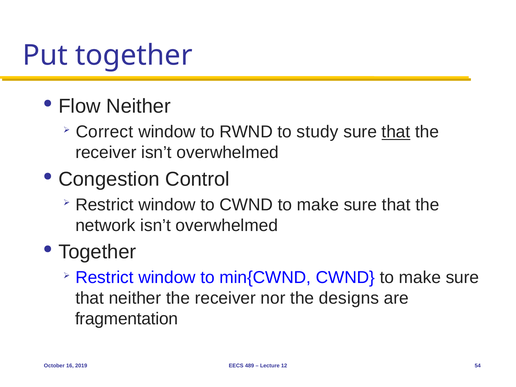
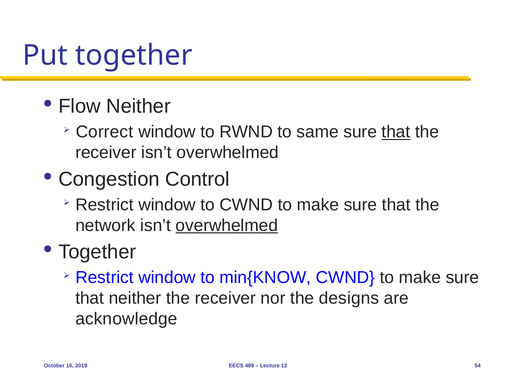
study: study -> same
overwhelmed at (227, 225) underline: none -> present
min{CWND: min{CWND -> min{KNOW
fragmentation: fragmentation -> acknowledge
